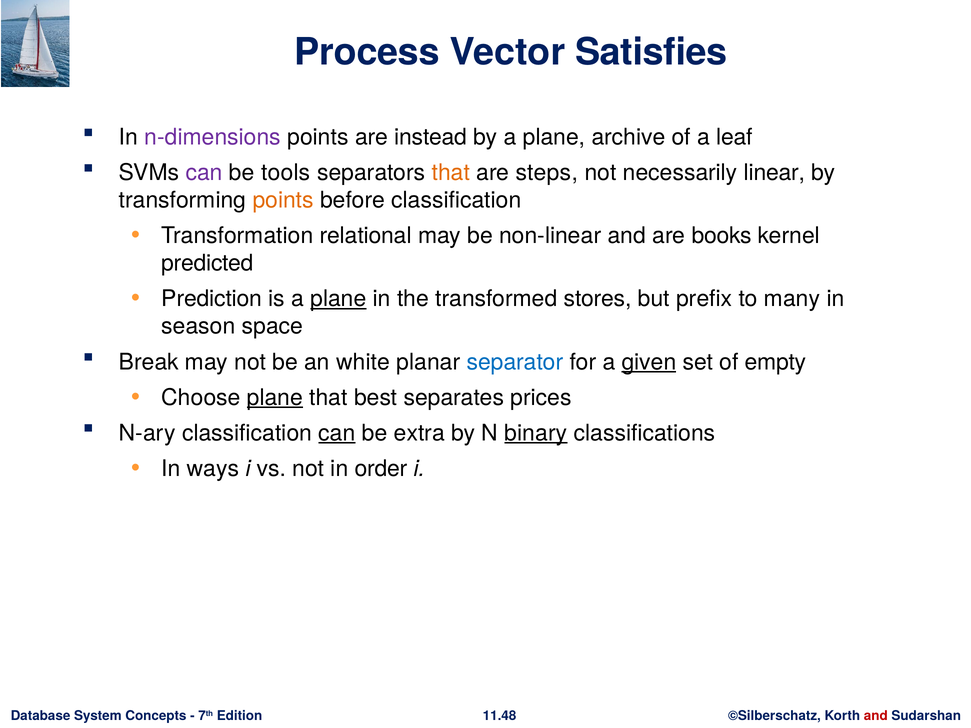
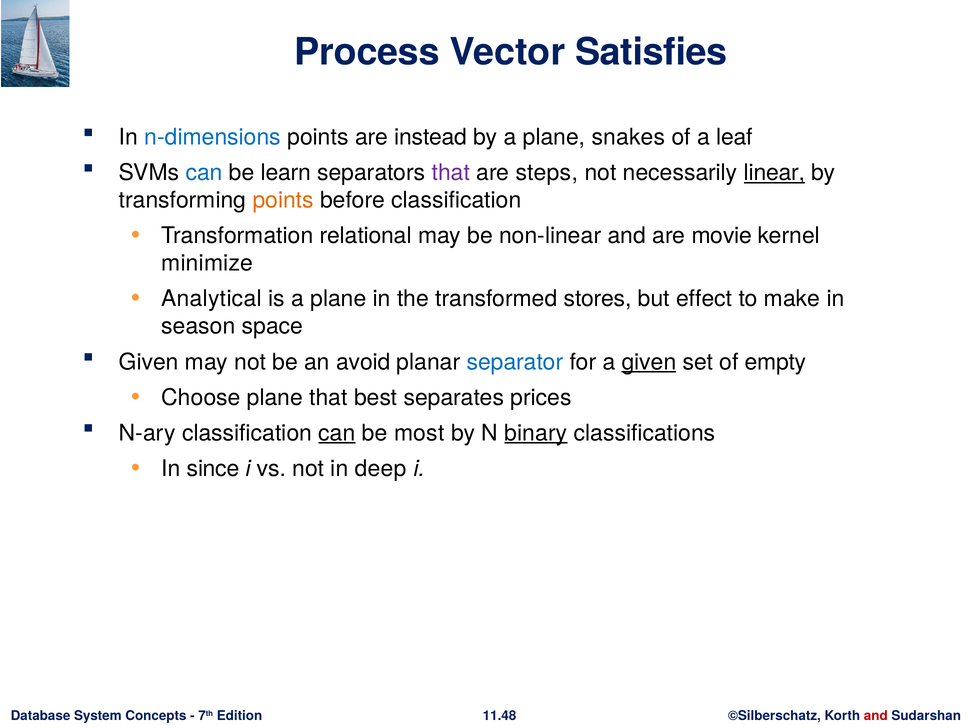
n-dimensions colour: purple -> blue
archive: archive -> snakes
can at (204, 173) colour: purple -> blue
tools: tools -> learn
that at (451, 173) colour: orange -> purple
linear underline: none -> present
books: books -> movie
predicted: predicted -> minimize
Prediction: Prediction -> Analytical
plane at (338, 299) underline: present -> none
prefix: prefix -> effect
many: many -> make
Break at (149, 362): Break -> Given
white: white -> avoid
plane at (275, 398) underline: present -> none
extra: extra -> most
ways: ways -> since
order: order -> deep
